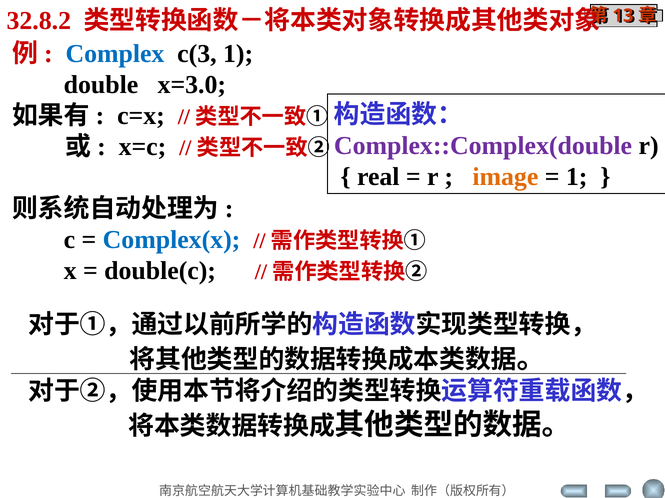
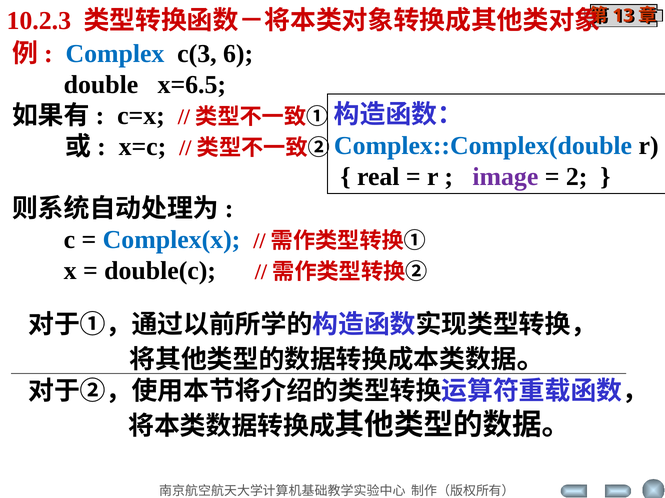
32.8.2: 32.8.2 -> 10.2.3
c(3 1: 1 -> 6
x=3.0: x=3.0 -> x=6.5
Complex::Complex(double colour: purple -> blue
image colour: orange -> purple
1 at (577, 177): 1 -> 2
